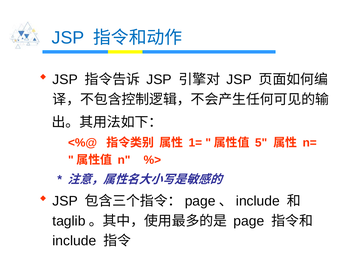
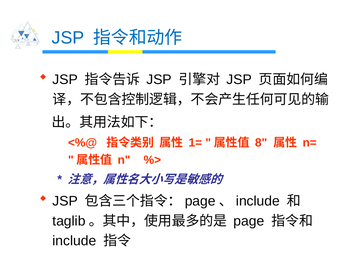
5: 5 -> 8
